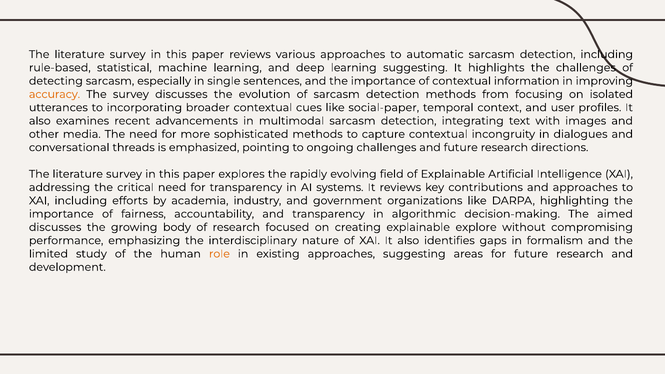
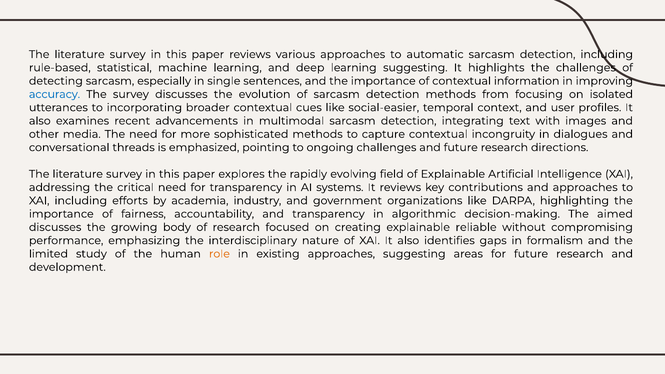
accuracy colour: orange -> blue
social-paper: social-paper -> social-easier
explore: explore -> reliable
